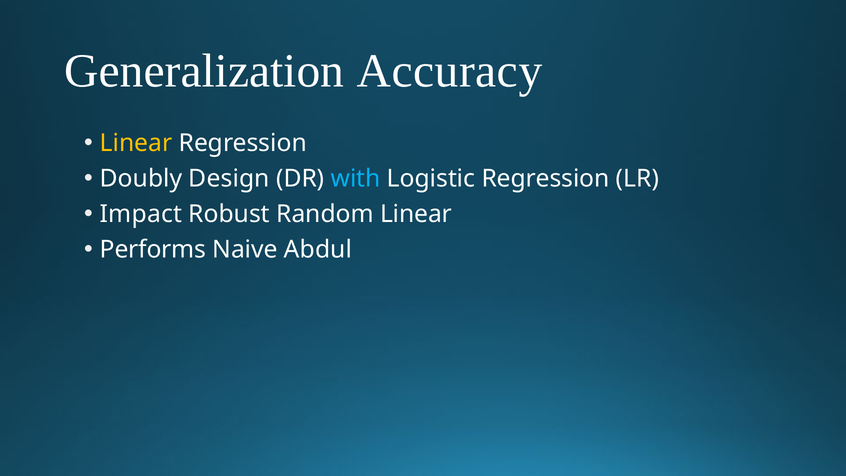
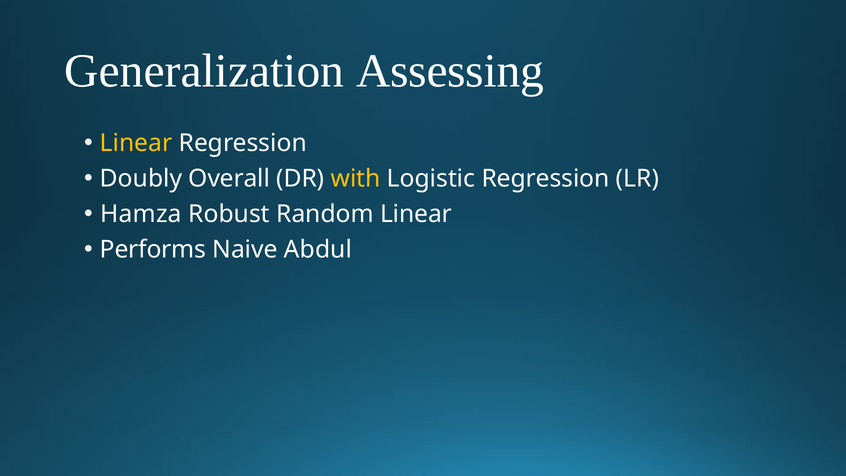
Accuracy: Accuracy -> Assessing
Design: Design -> Overall
with colour: light blue -> yellow
Impact: Impact -> Hamza
